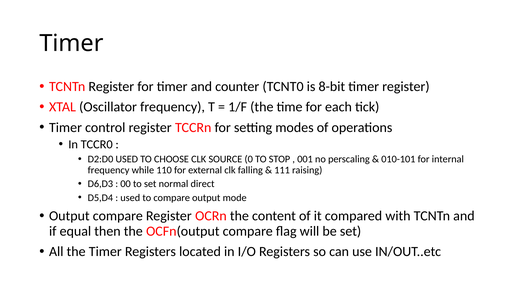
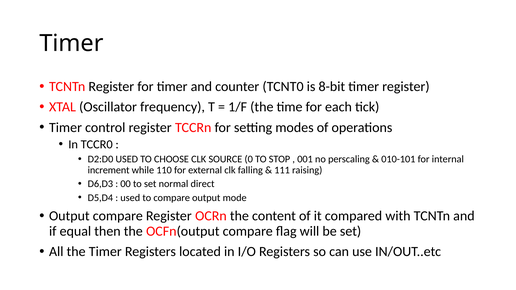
frequency at (109, 170): frequency -> increment
